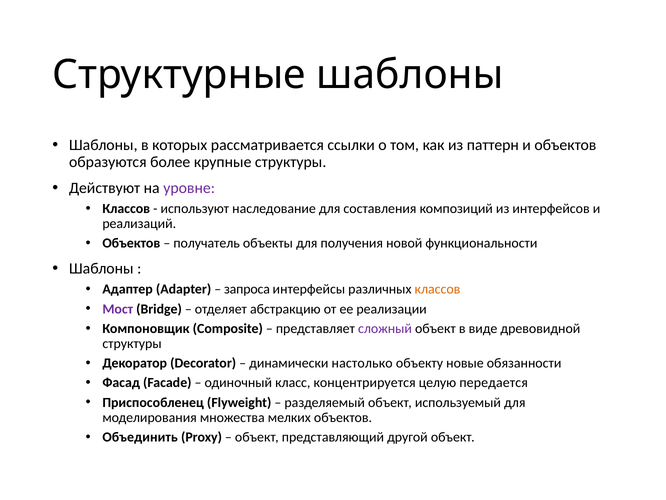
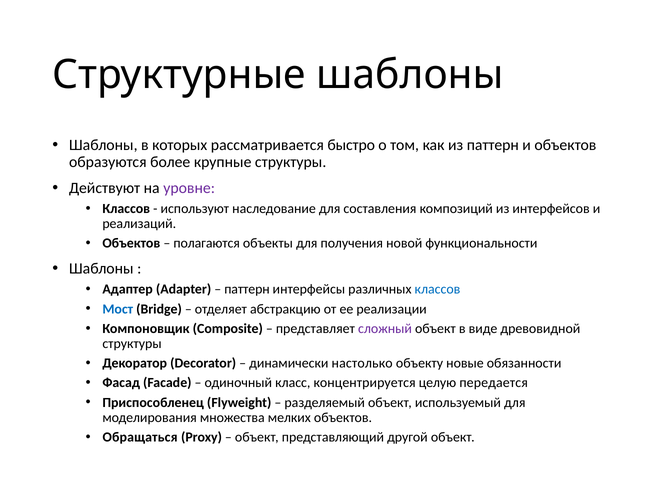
ссылки: ссылки -> быстро
получатель: получатель -> полагаются
запроса at (247, 289): запроса -> паттерн
классов at (437, 289) colour: orange -> blue
Мост colour: purple -> blue
Объединить: Объединить -> Обращаться
